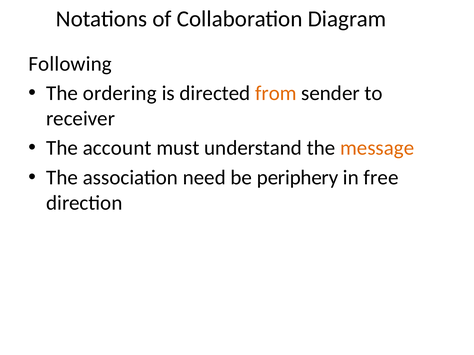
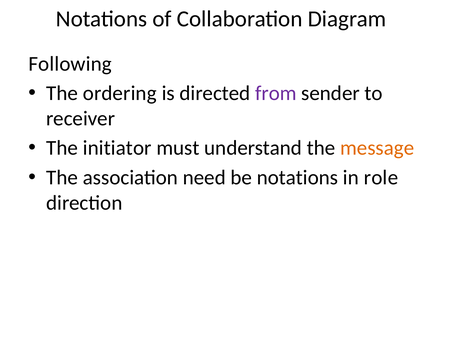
from colour: orange -> purple
account: account -> initiator
be periphery: periphery -> notations
free: free -> role
